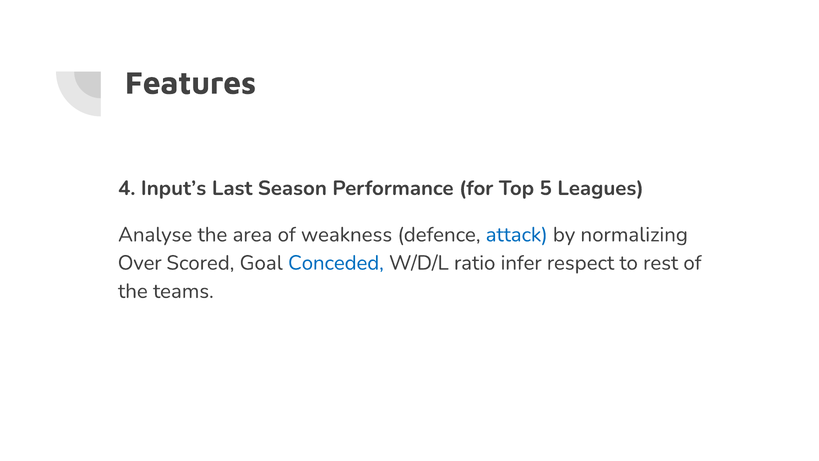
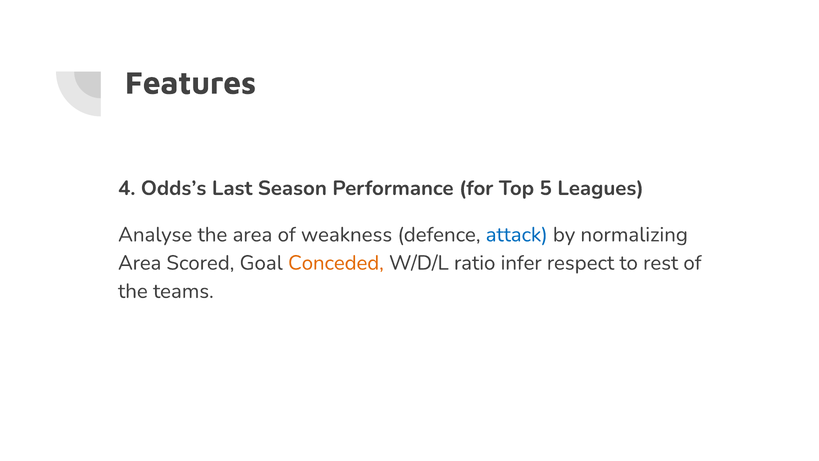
Input’s: Input’s -> Odds’s
Over at (140, 263): Over -> Area
Conceded colour: blue -> orange
